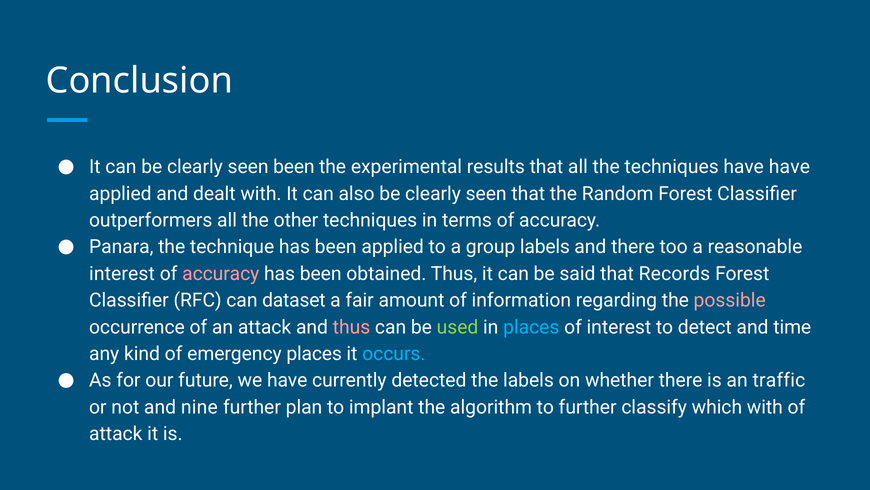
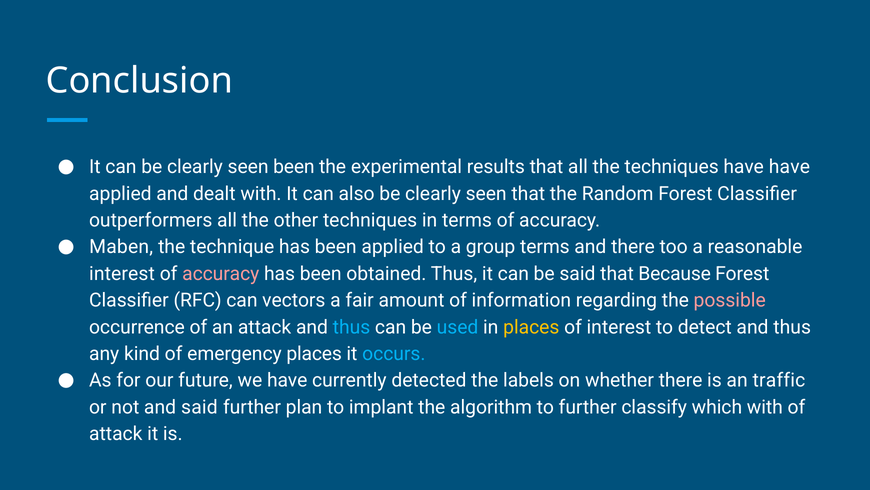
Panara: Panara -> Maben
group labels: labels -> terms
Records: Records -> Because
dataset: dataset -> vectors
thus at (351, 327) colour: pink -> light blue
used colour: light green -> light blue
places at (531, 327) colour: light blue -> yellow
detect and time: time -> thus
and nine: nine -> said
